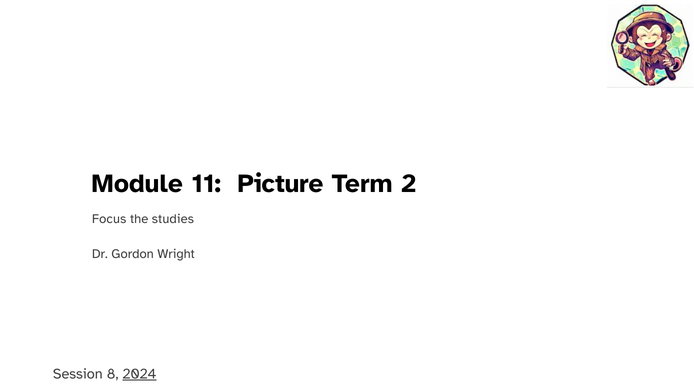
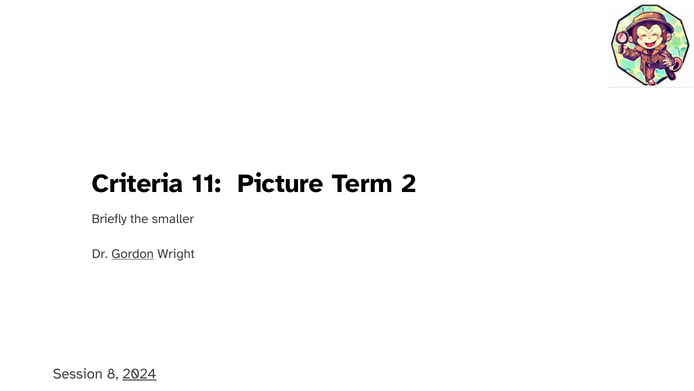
Module: Module -> Criteria
Focus: Focus -> Briefly
studies: studies -> smaller
Gordon underline: none -> present
